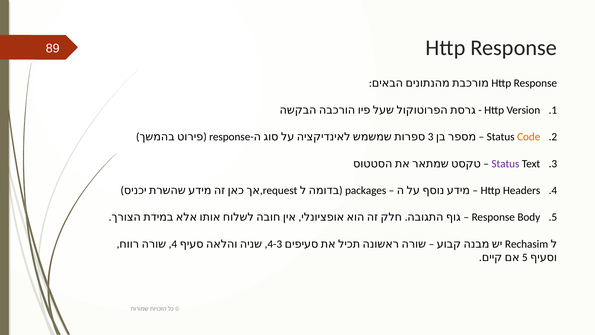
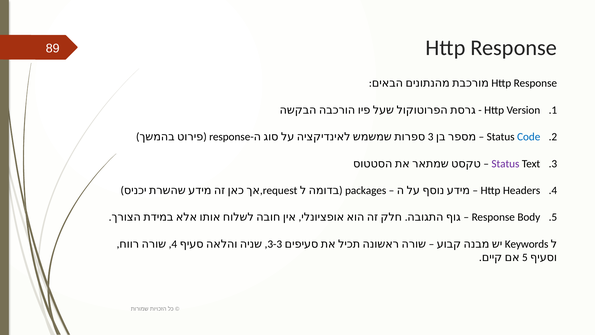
Code colour: orange -> blue
4-3: 4-3 -> 3-3
Rechasim: Rechasim -> Keywords
